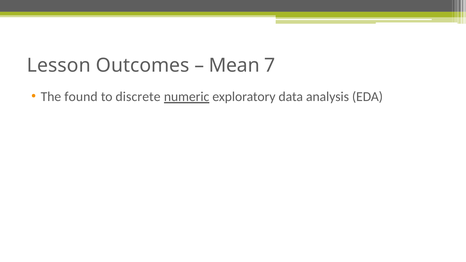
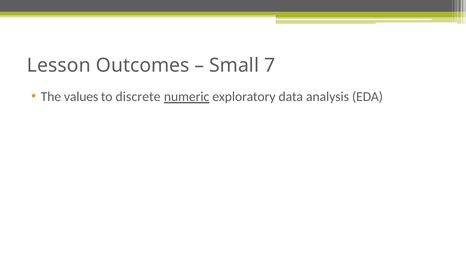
Mean: Mean -> Small
found: found -> values
